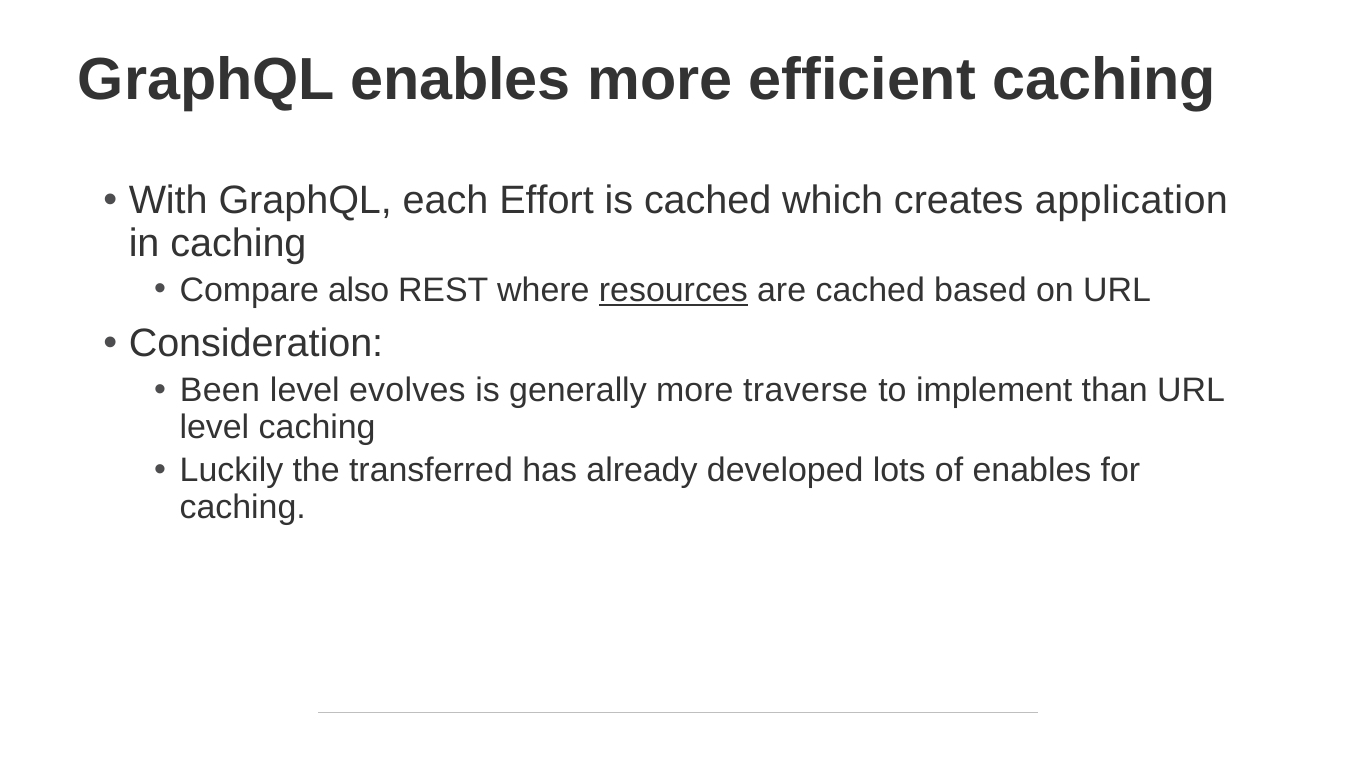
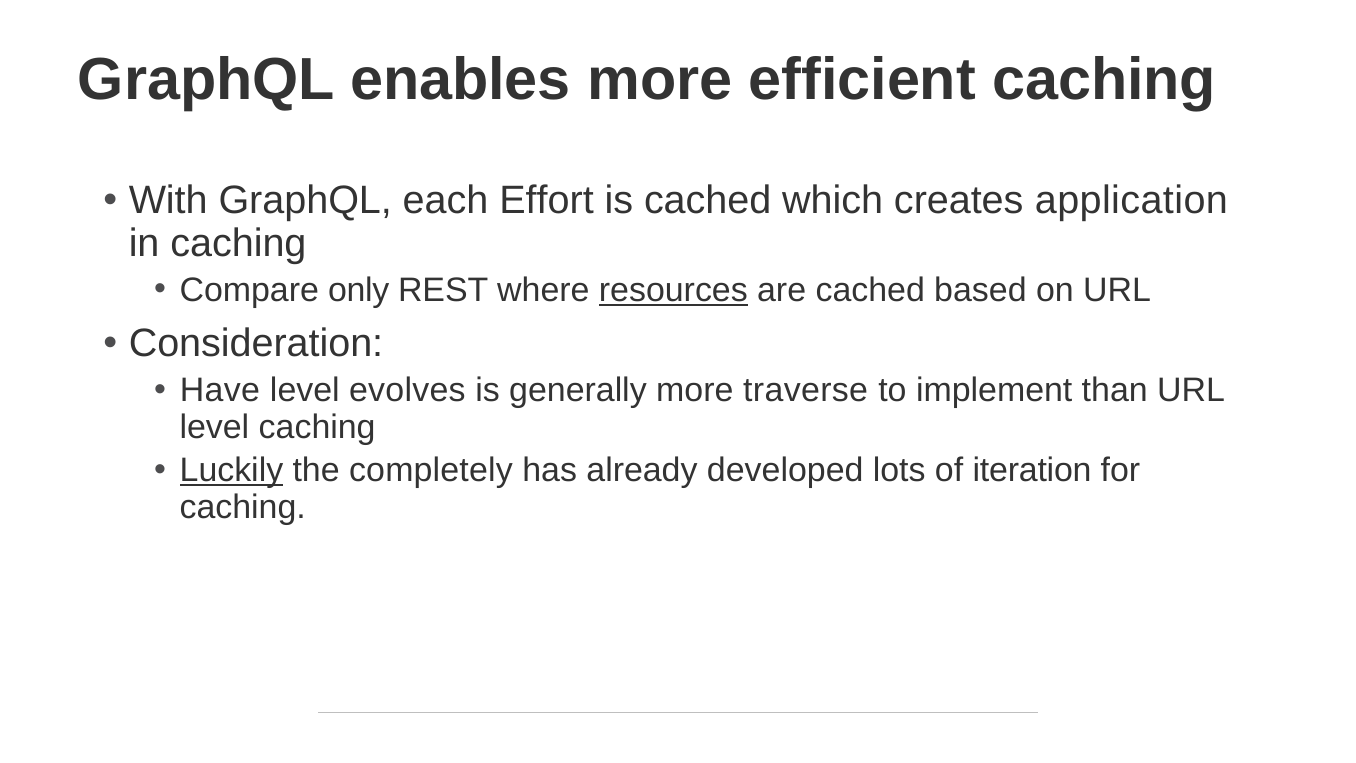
also: also -> only
Been: Been -> Have
Luckily underline: none -> present
transferred: transferred -> completely
of enables: enables -> iteration
